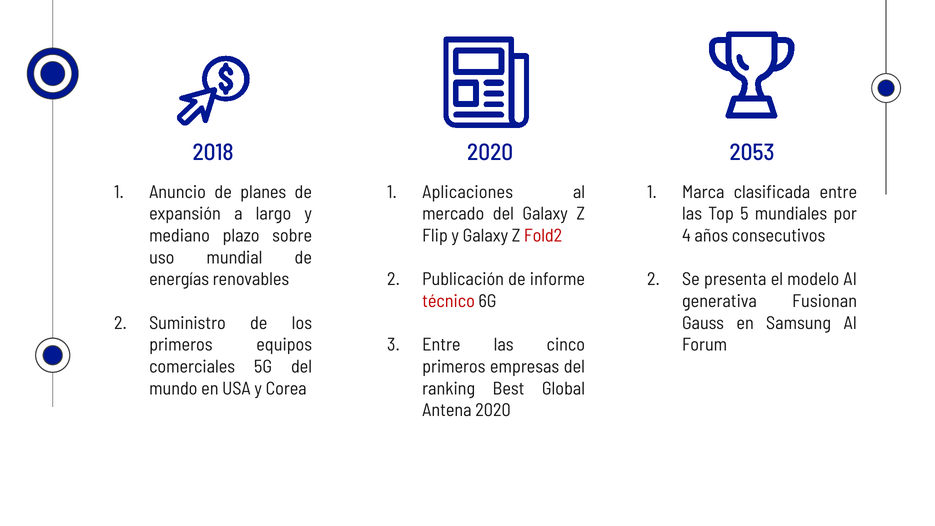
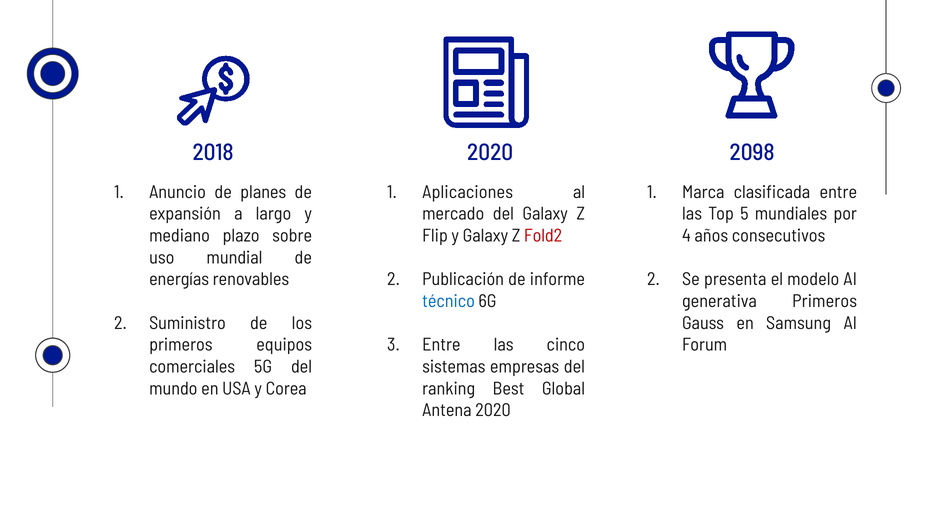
2053: 2053 -> 2098
técnico colour: red -> blue
generativa Fusionan: Fusionan -> Primeros
primeros at (454, 367): primeros -> sistemas
